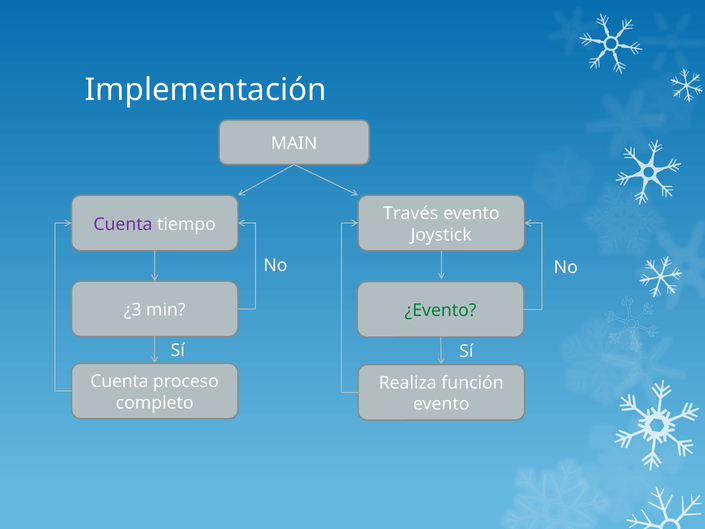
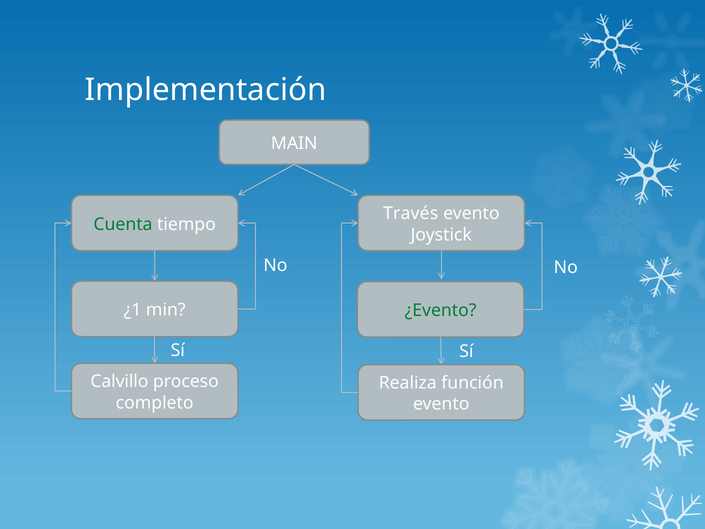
Cuenta at (123, 224) colour: purple -> green
¿3: ¿3 -> ¿1
Cuenta at (119, 381): Cuenta -> Calvillo
